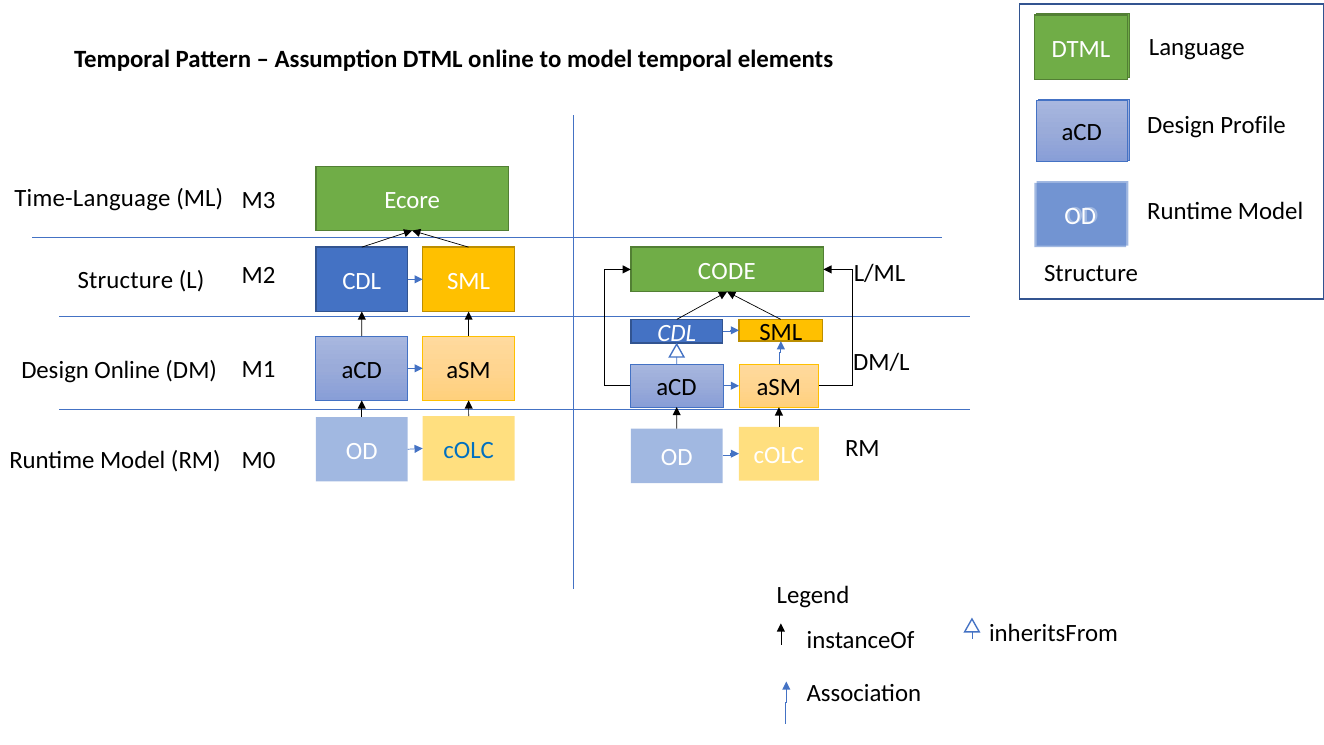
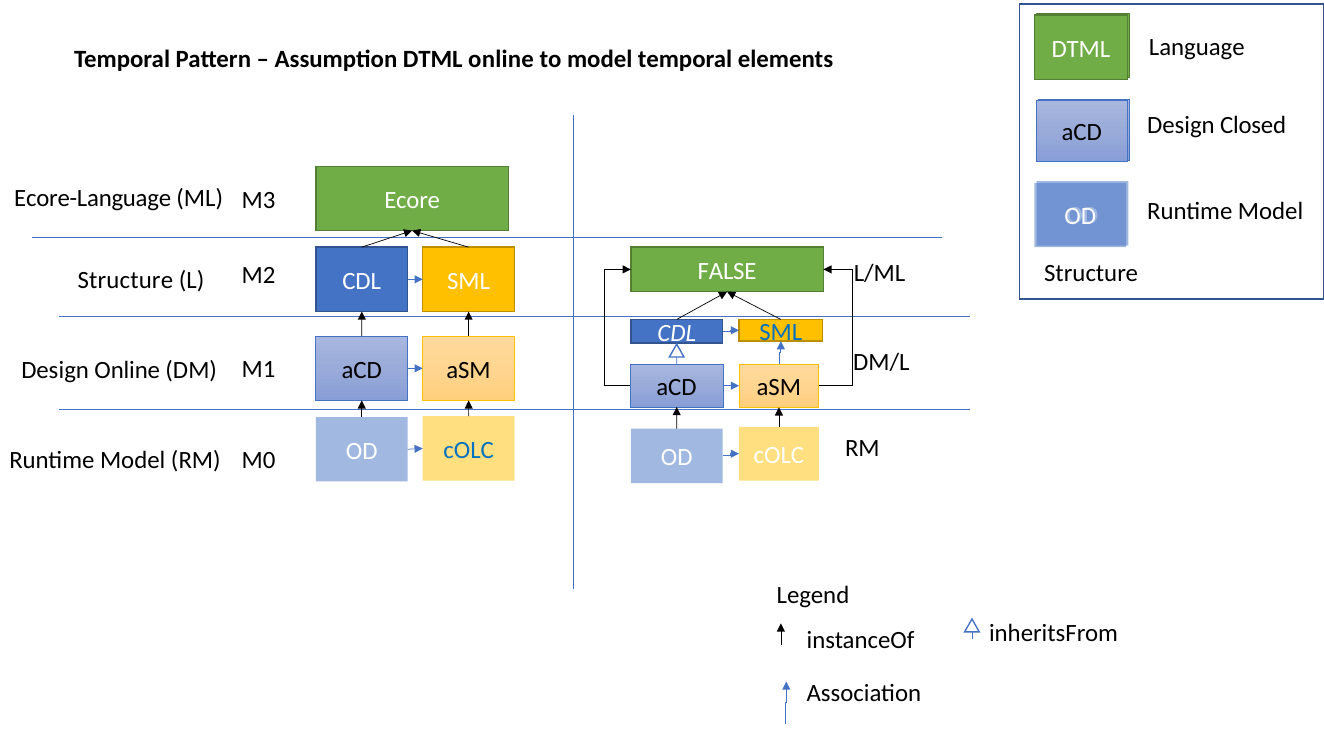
Profile: Profile -> Closed
Time-Language: Time-Language -> Ecore-Language
CODE: CODE -> FALSE
SML at (781, 332) colour: black -> blue
